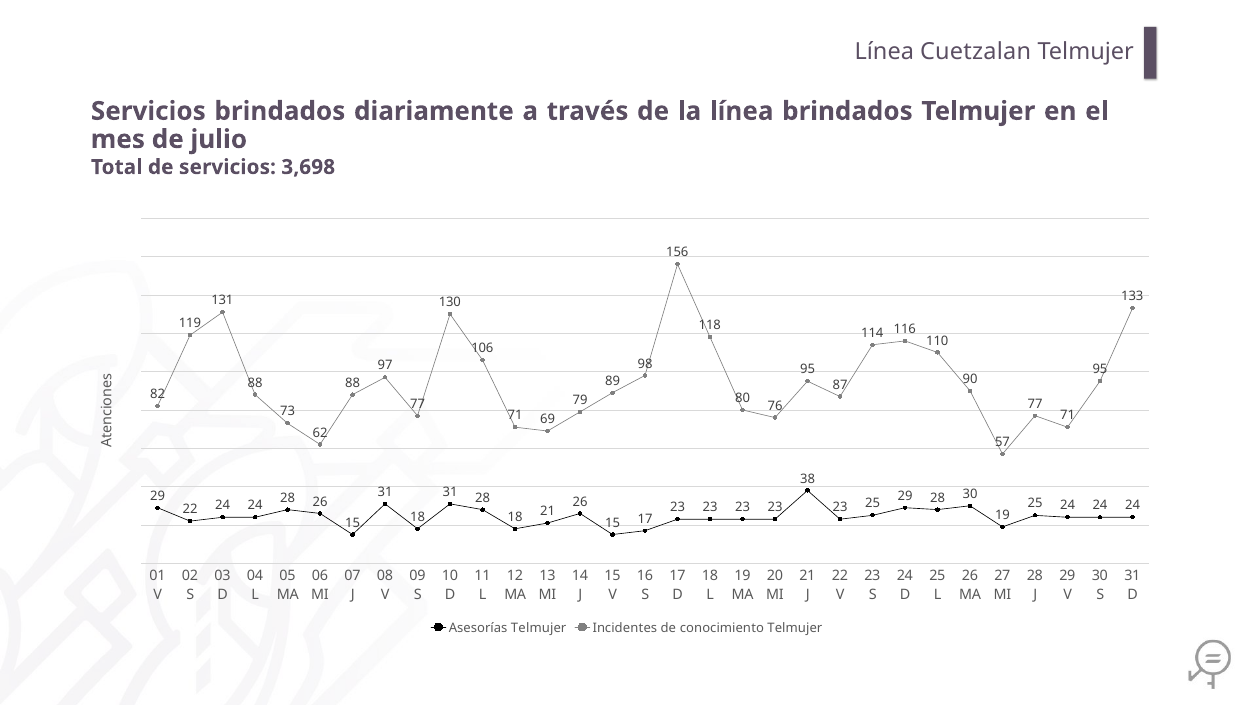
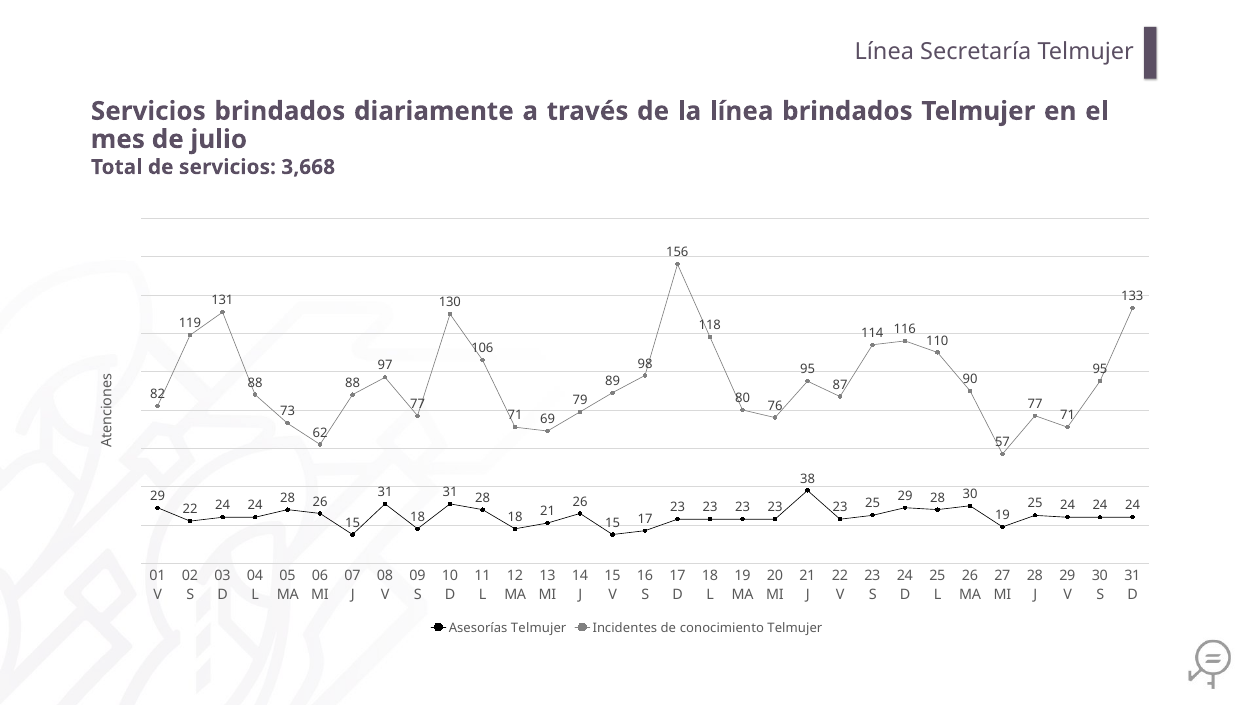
Cuetzalan: Cuetzalan -> Secretaría
3,698: 3,698 -> 3,668
